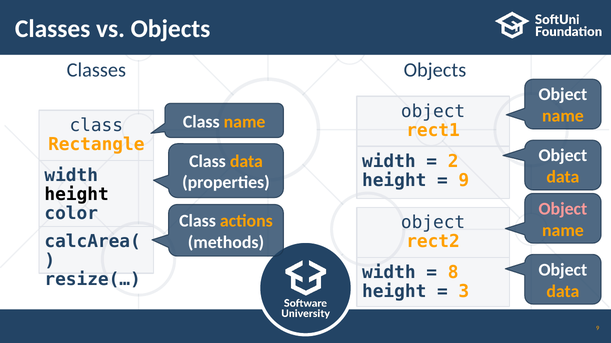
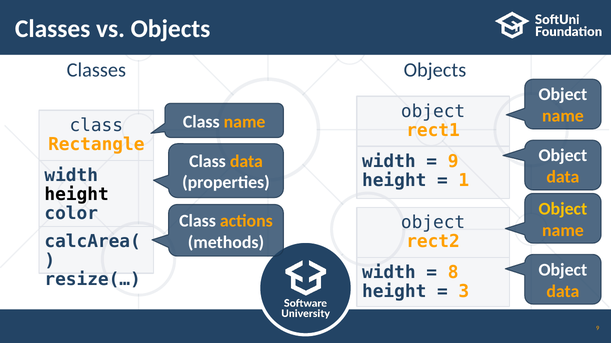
2 at (453, 162): 2 -> 9
9 at (464, 181): 9 -> 1
Object at (563, 209) colour: pink -> yellow
